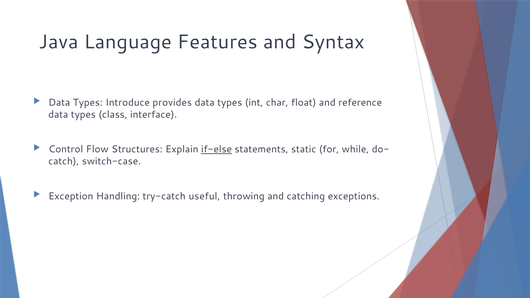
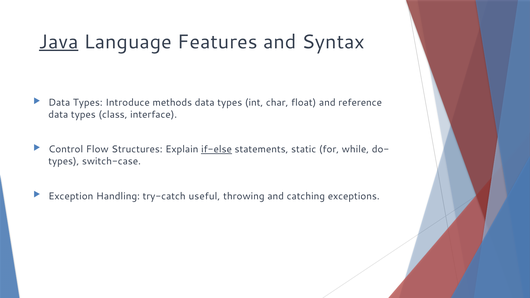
Java underline: none -> present
provides: provides -> methods
catch at (64, 161): catch -> types
